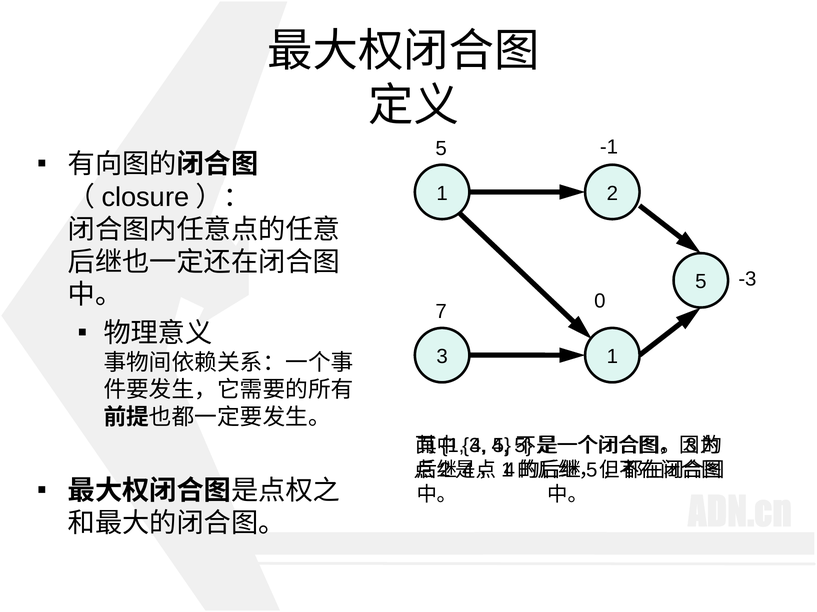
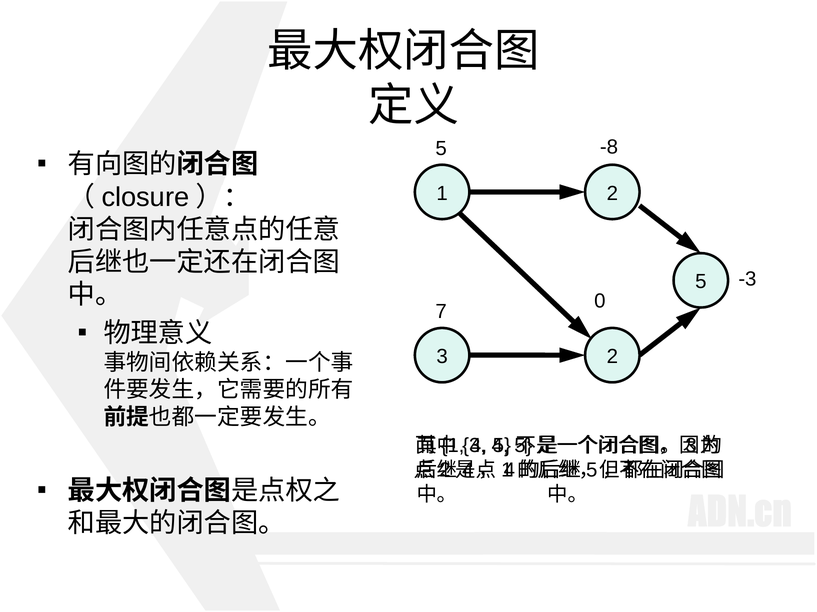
-1: -1 -> -8
3 1: 1 -> 2
